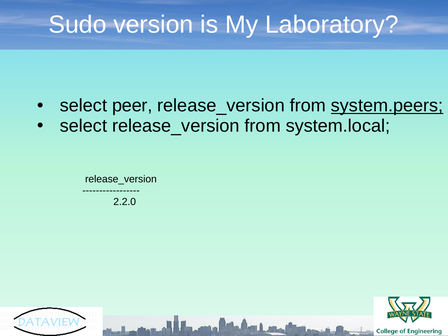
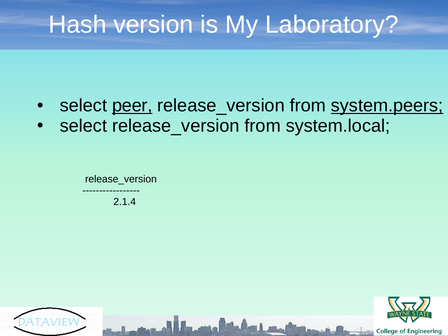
Sudo: Sudo -> Hash
peer underline: none -> present
2.2.0: 2.2.0 -> 2.1.4
